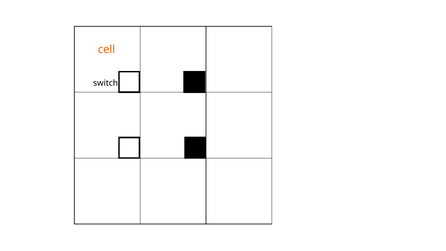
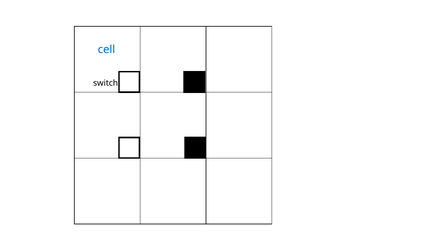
cell colour: orange -> blue
